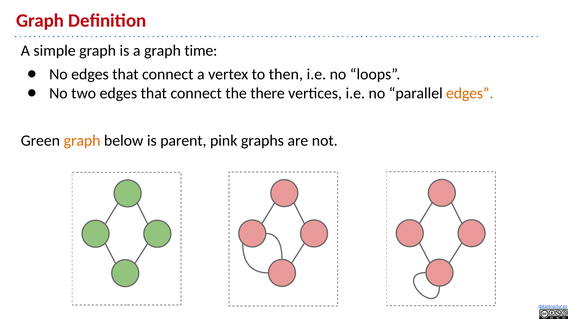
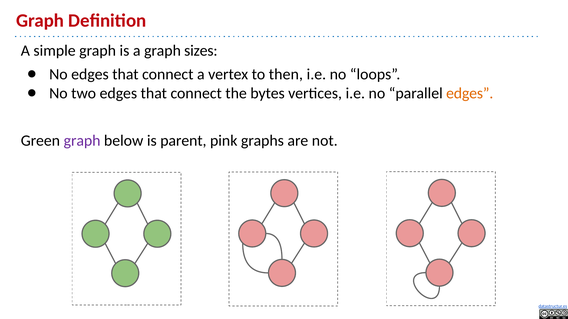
time: time -> sizes
there: there -> bytes
graph at (82, 141) colour: orange -> purple
